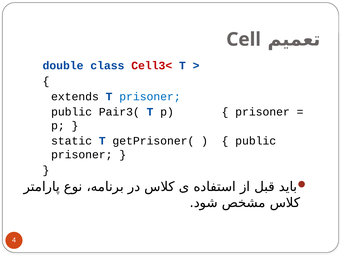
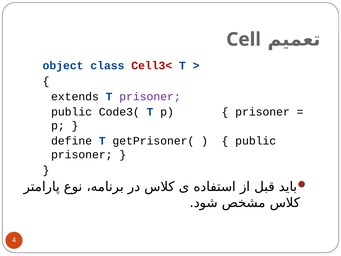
double: double -> object
prisoner at (150, 96) colour: blue -> purple
Pair3(: Pair3( -> Code3(
static: static -> define
